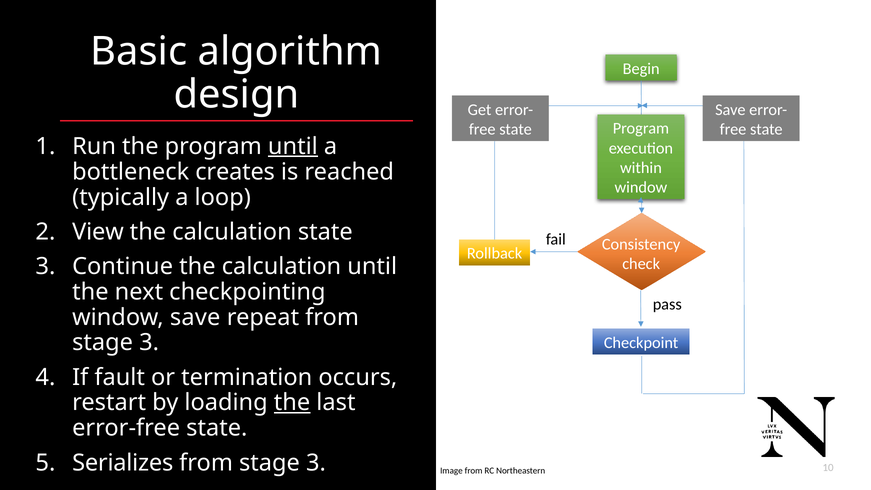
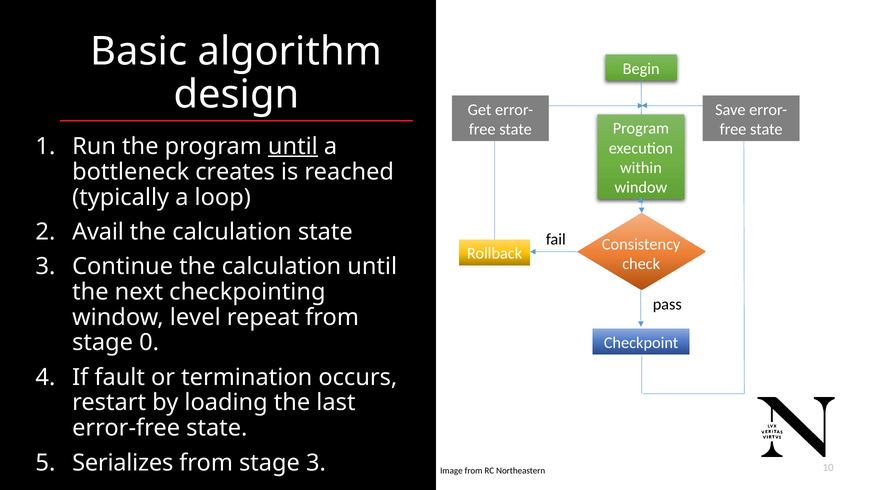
View: View -> Avail
window save: save -> level
3 at (149, 343): 3 -> 0
the at (292, 403) underline: present -> none
